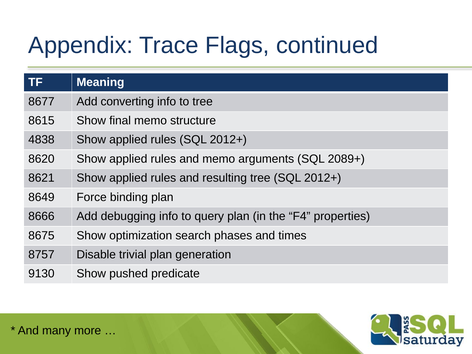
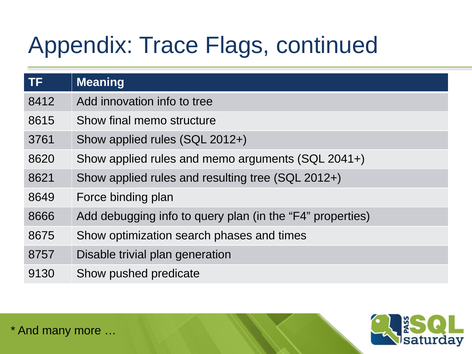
8677: 8677 -> 8412
converting: converting -> innovation
4838: 4838 -> 3761
2089+: 2089+ -> 2041+
